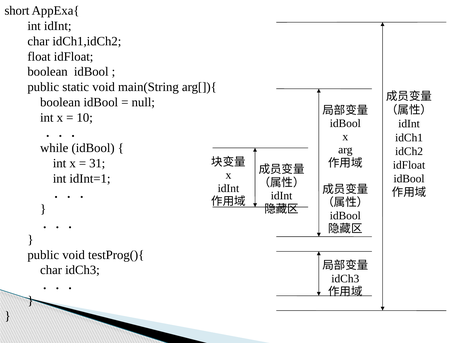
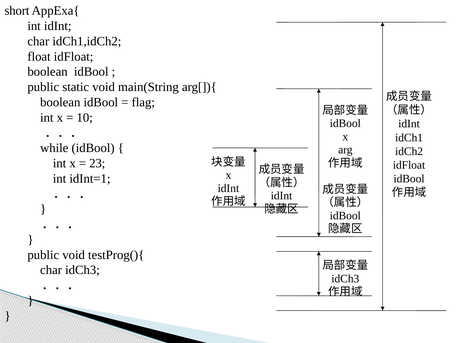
null: null -> flag
31: 31 -> 23
